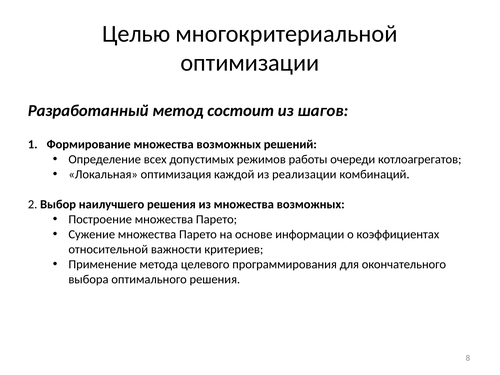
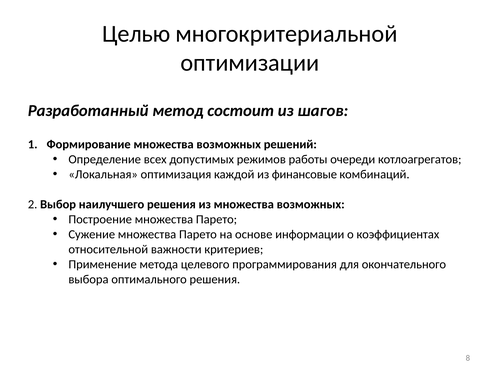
реализации: реализации -> финансовые
